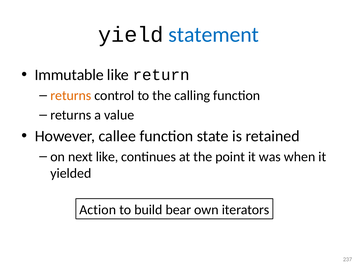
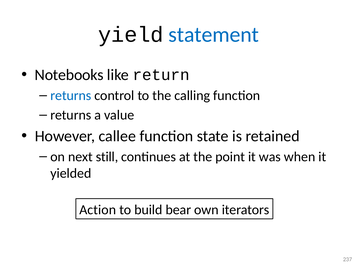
Immutable: Immutable -> Notebooks
returns at (71, 95) colour: orange -> blue
next like: like -> still
